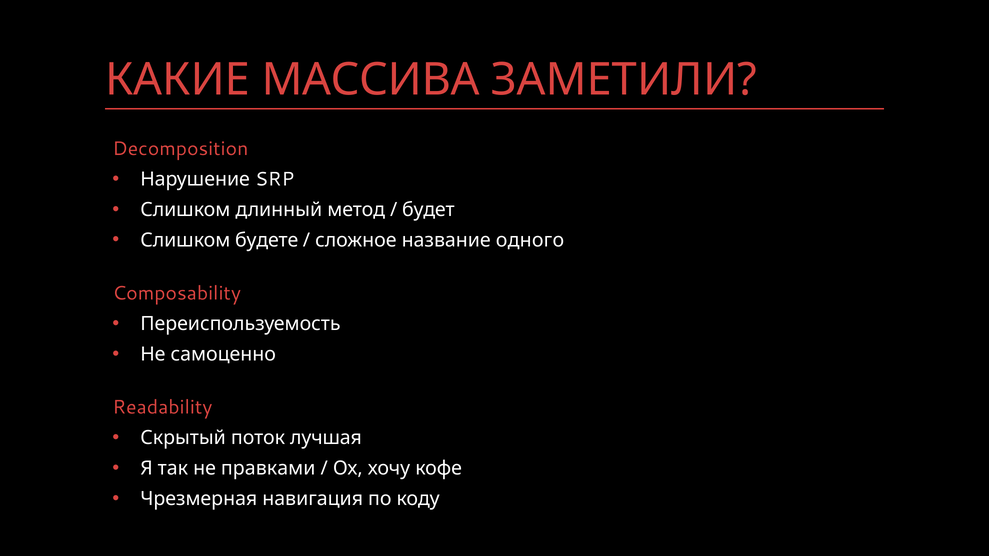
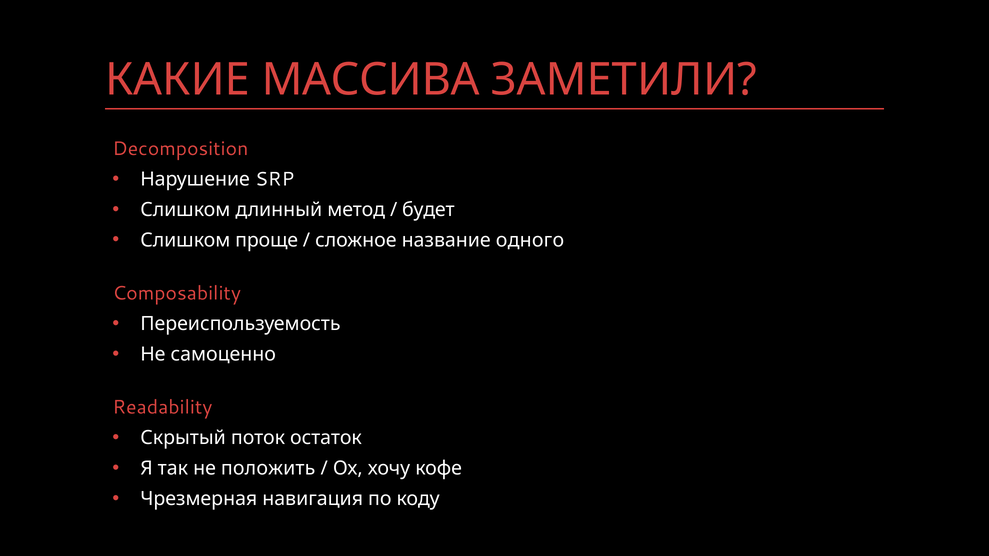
будете: будете -> проще
лучшая: лучшая -> остаток
правками: правками -> положить
